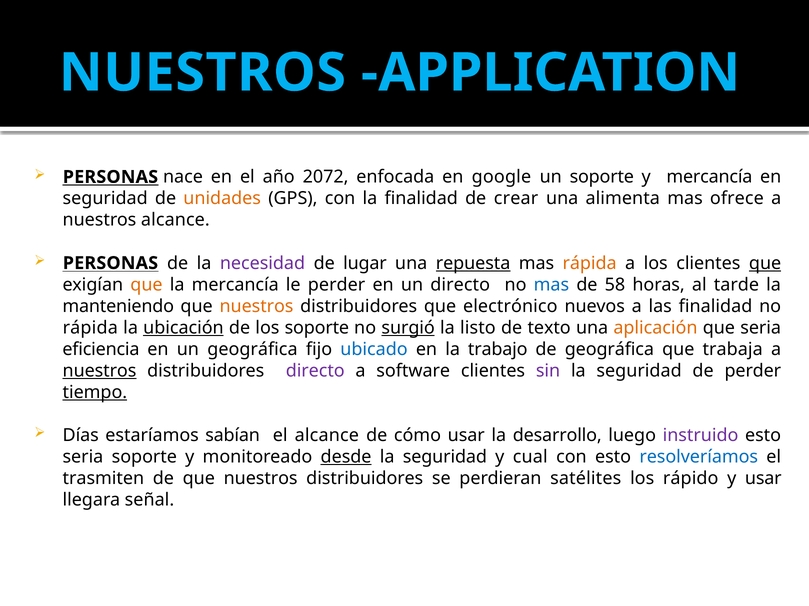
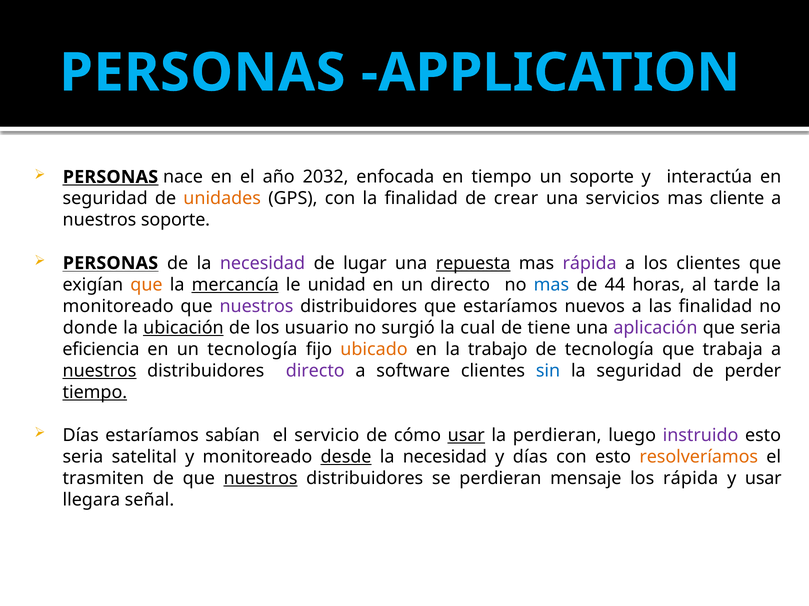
NUESTROS at (202, 73): NUESTROS -> PERSONAS
2072: 2072 -> 2032
en google: google -> tiempo
y mercancía: mercancía -> interactúa
alimenta: alimenta -> servicios
ofrece: ofrece -> cliente
nuestros alcance: alcance -> soporte
rápida at (590, 263) colour: orange -> purple
que at (765, 263) underline: present -> none
mercancía at (235, 285) underline: none -> present
le perder: perder -> unidad
58: 58 -> 44
manteniendo at (118, 307): manteniendo -> monitoreado
nuestros at (257, 307) colour: orange -> purple
que electrónico: electrónico -> estaríamos
rápida at (90, 328): rápida -> donde
los soporte: soporte -> usuario
surgió underline: present -> none
listo: listo -> cual
texto: texto -> tiene
aplicación colour: orange -> purple
un geográfica: geográfica -> tecnología
ubicado colour: blue -> orange
de geográfica: geográfica -> tecnología
sin colour: purple -> blue
el alcance: alcance -> servicio
usar at (466, 436) underline: none -> present
la desarrollo: desarrollo -> perdieran
seria soporte: soporte -> satelital
seguridad at (445, 457): seguridad -> necesidad
y cual: cual -> días
resolveríamos colour: blue -> orange
nuestros at (261, 479) underline: none -> present
satélites: satélites -> mensaje
los rápido: rápido -> rápida
